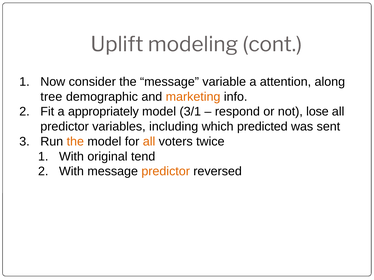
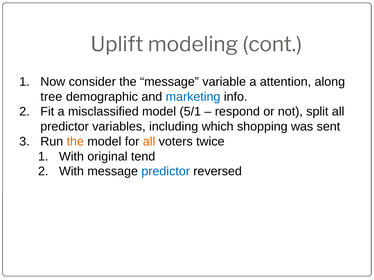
marketing colour: orange -> blue
appropriately: appropriately -> misclassified
3/1: 3/1 -> 5/1
lose: lose -> split
predicted: predicted -> shopping
predictor at (166, 172) colour: orange -> blue
